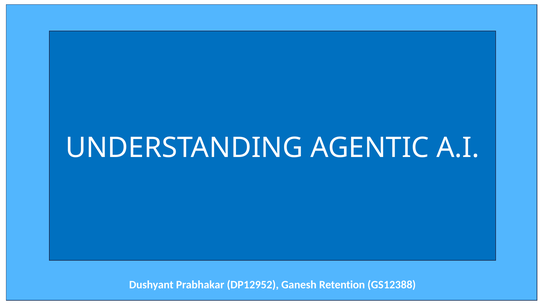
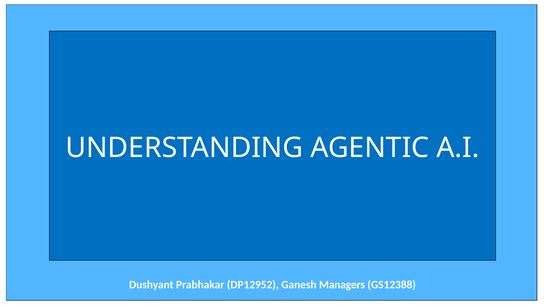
Retention: Retention -> Managers
